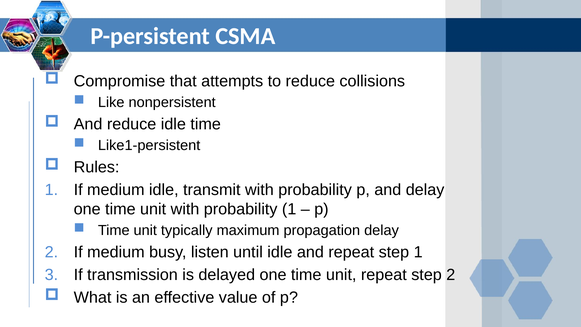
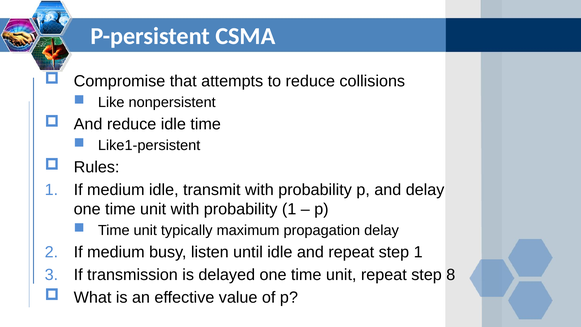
step 2: 2 -> 8
